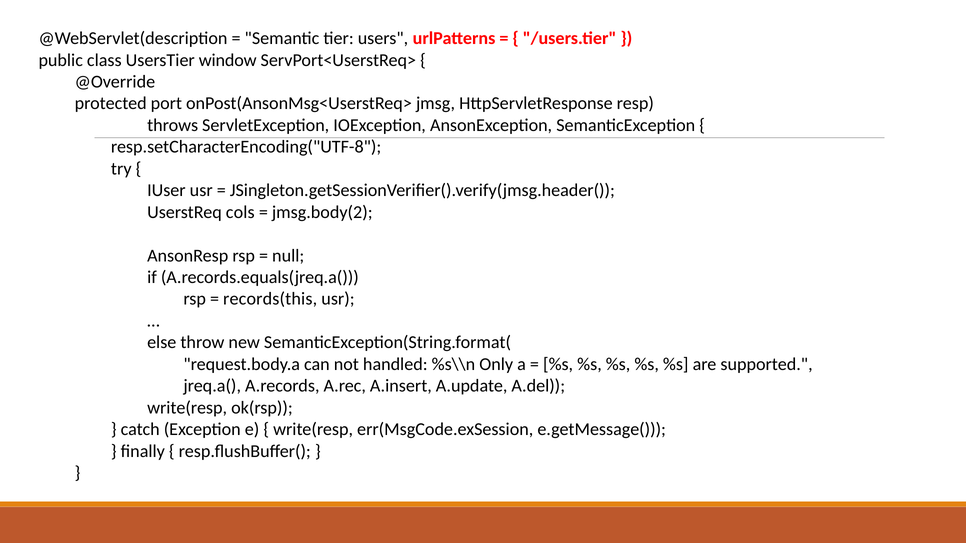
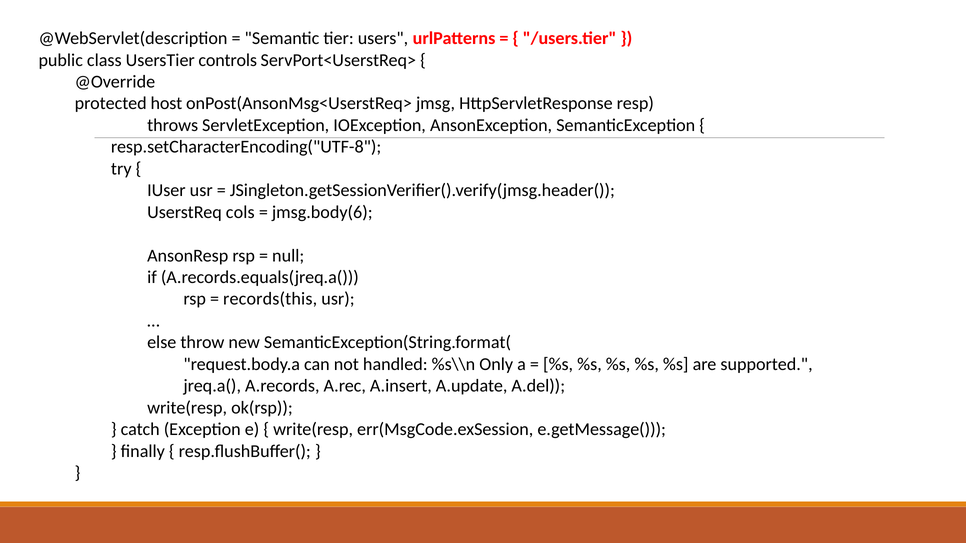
window: window -> controls
port: port -> host
jmsg.body(2: jmsg.body(2 -> jmsg.body(6
